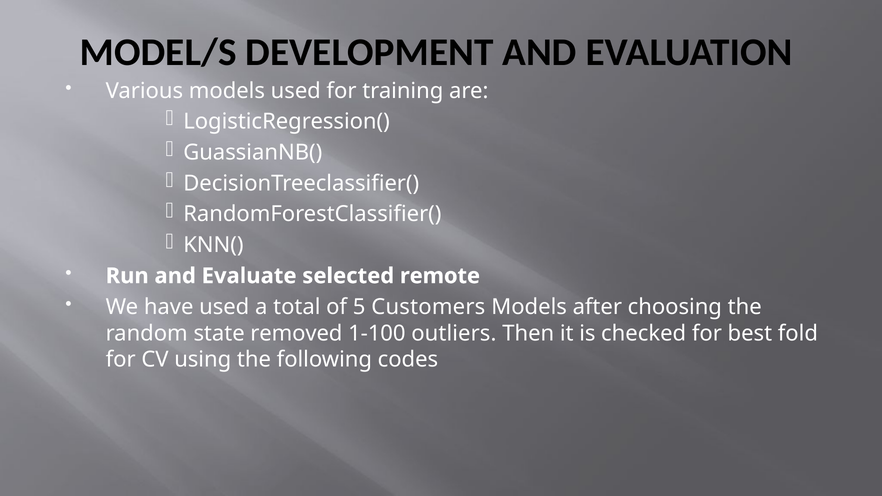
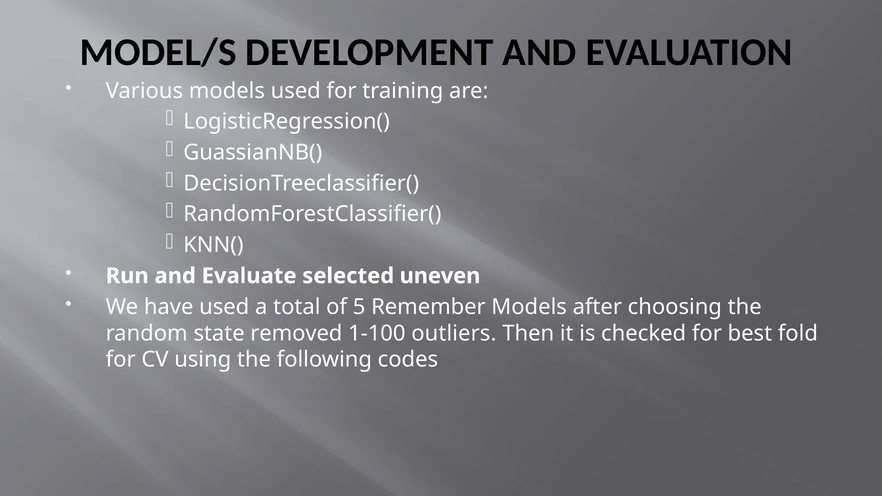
remote: remote -> uneven
Customers: Customers -> Remember
